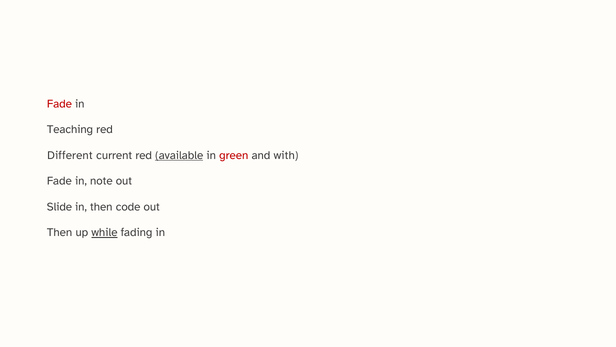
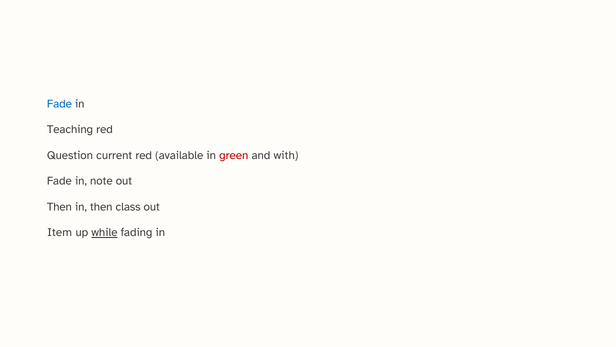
Fade at (59, 104) colour: red -> blue
Different: Different -> Question
available underline: present -> none
Slide at (59, 206): Slide -> Then
code: code -> class
Then at (60, 232): Then -> Item
